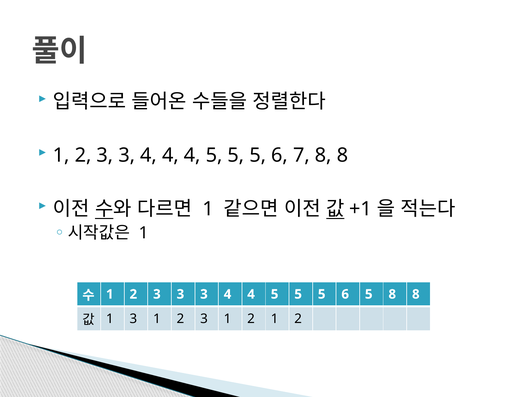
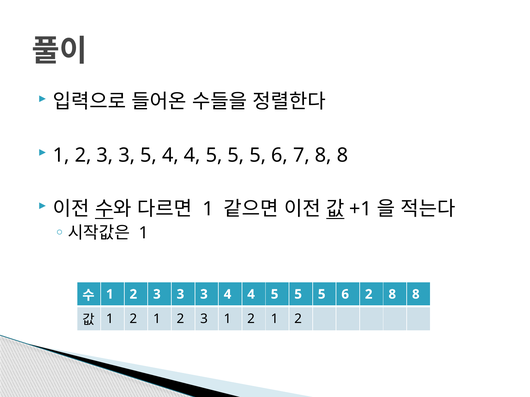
2 3 3 4: 4 -> 5
6 5: 5 -> 2
3 at (133, 319): 3 -> 2
